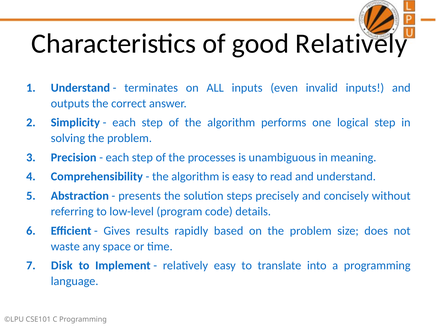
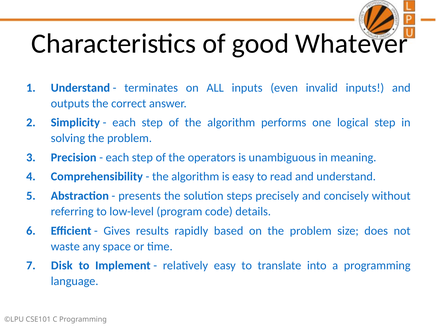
good Relatively: Relatively -> Whatever
processes: processes -> operators
